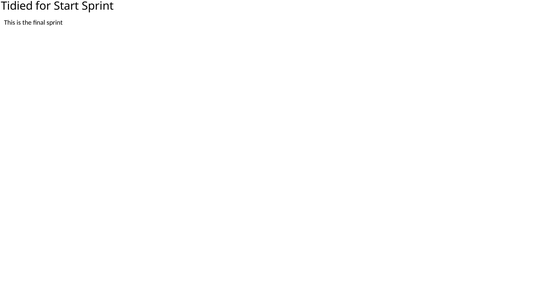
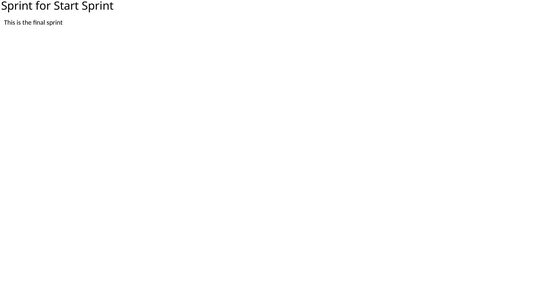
Tidied at (17, 6): Tidied -> Sprint
